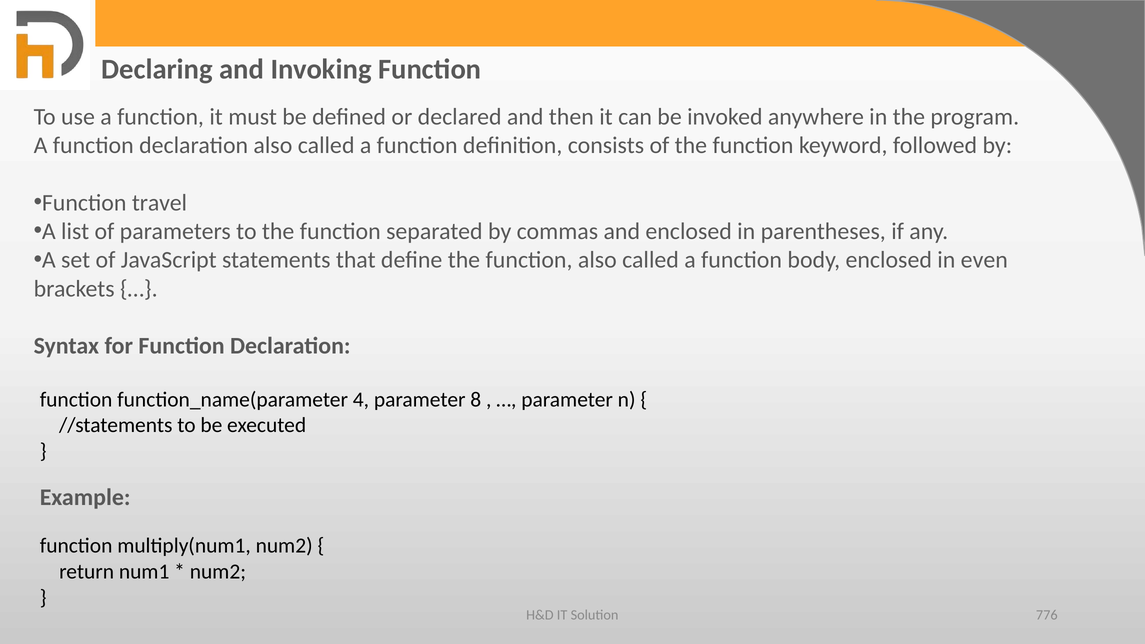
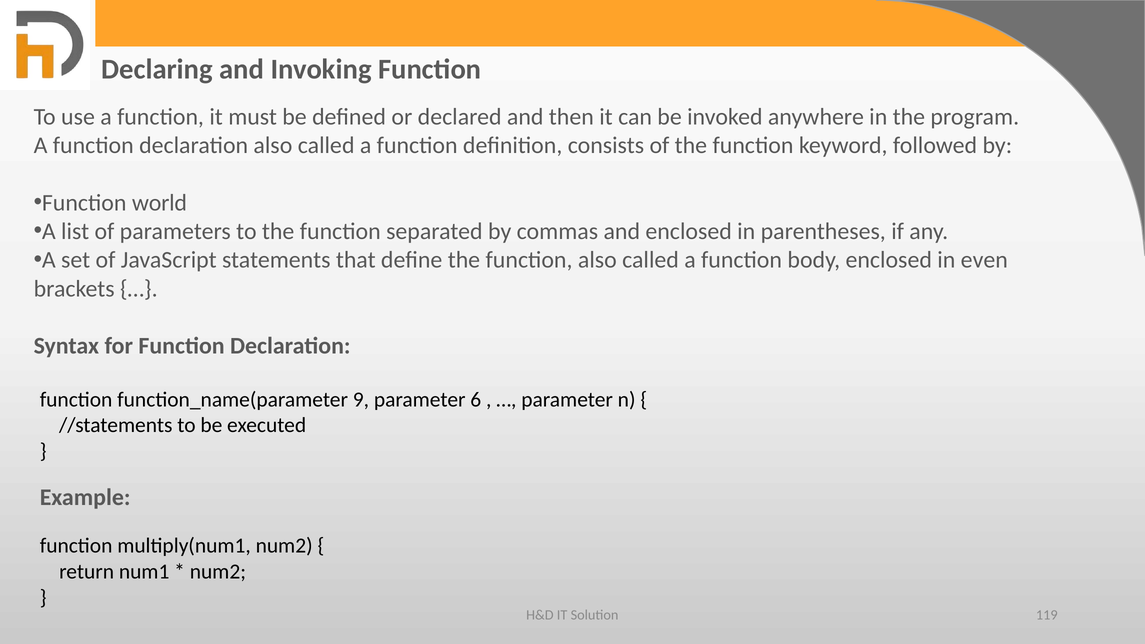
travel: travel -> world
4: 4 -> 9
8: 8 -> 6
776: 776 -> 119
